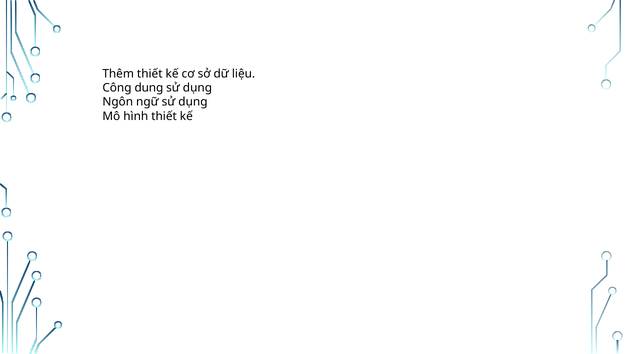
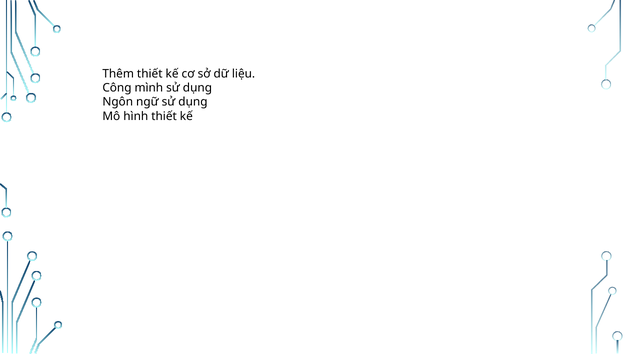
dung: dung -> mình
